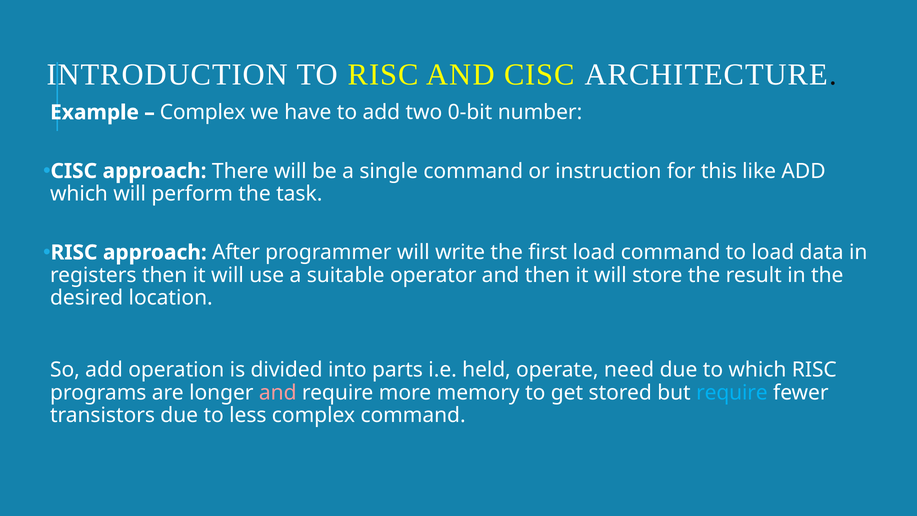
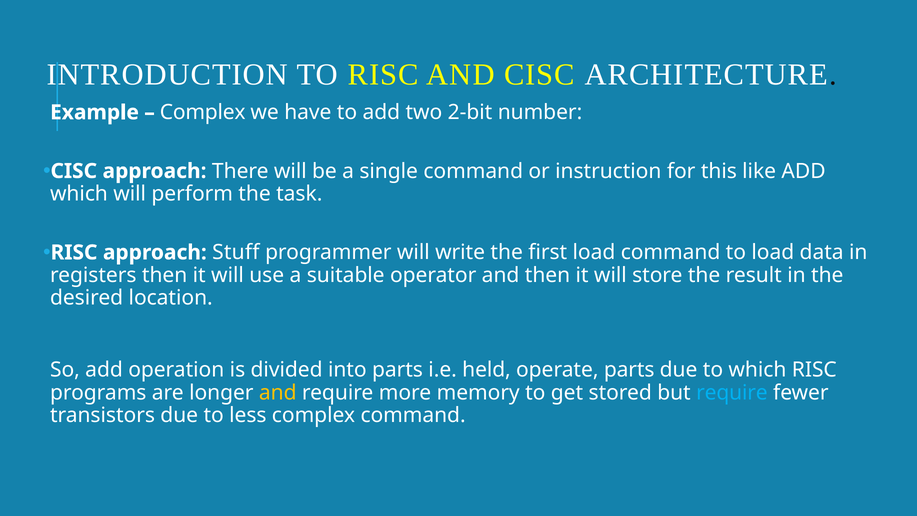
0-bit: 0-bit -> 2-bit
After: After -> Stuff
operate need: need -> parts
and at (278, 392) colour: pink -> yellow
